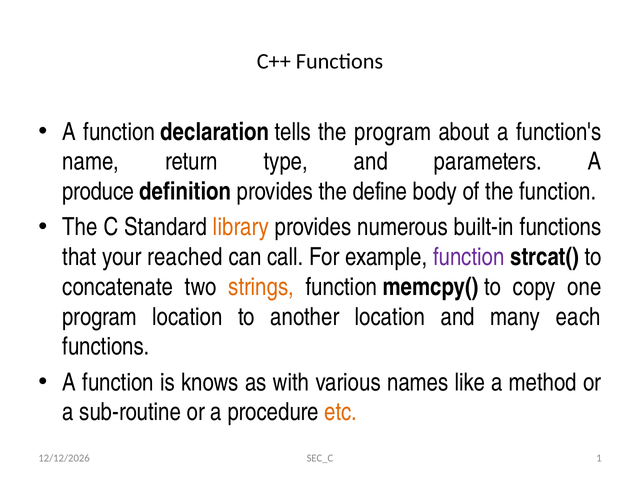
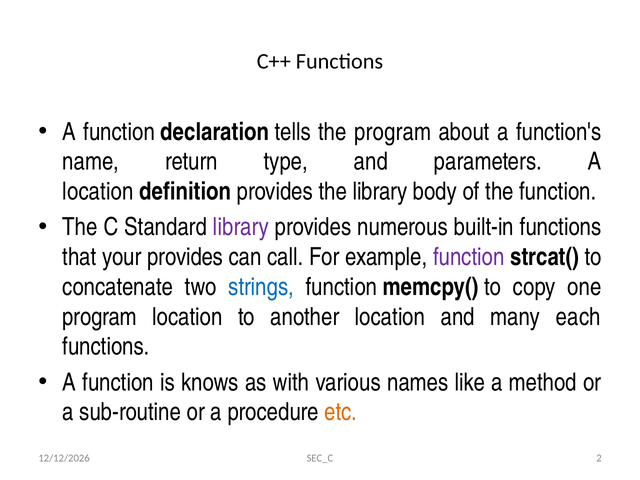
produce at (98, 192): produce -> location
the define: define -> library
library at (241, 227) colour: orange -> purple
your reached: reached -> provides
strings colour: orange -> blue
1: 1 -> 2
